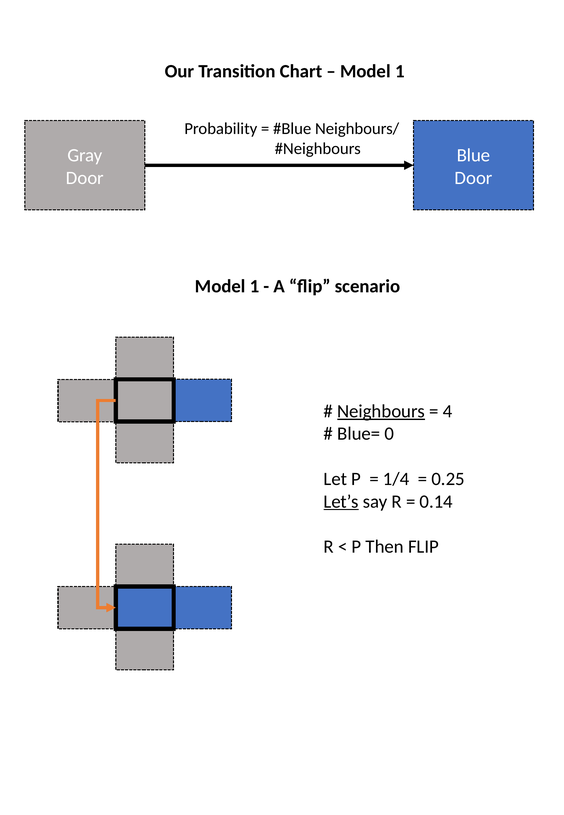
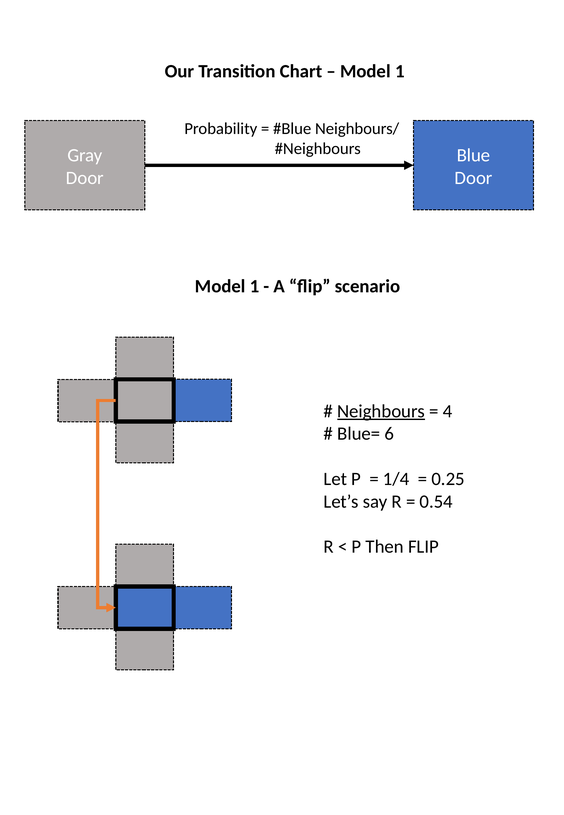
0: 0 -> 6
Let’s underline: present -> none
0.14: 0.14 -> 0.54
